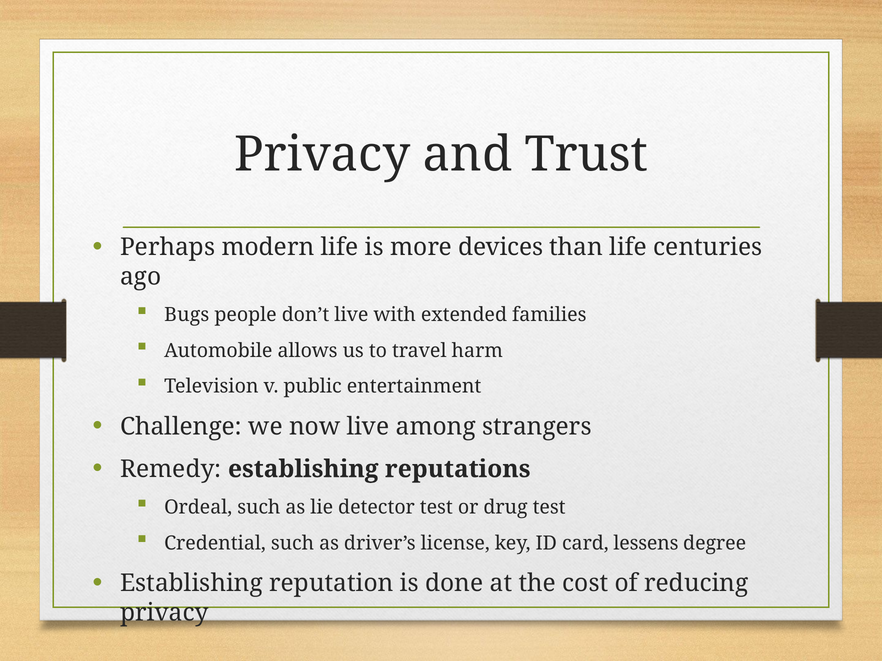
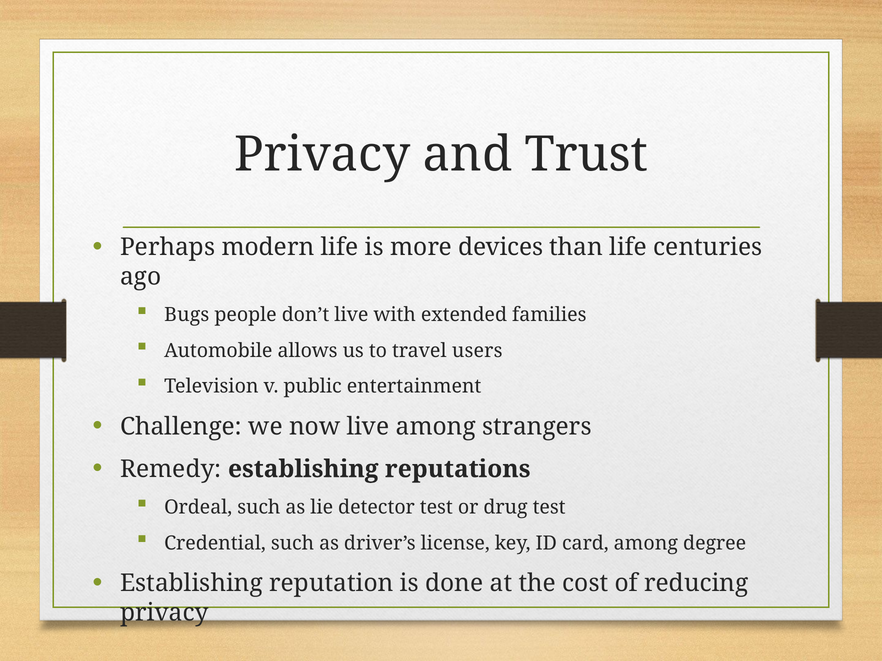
harm: harm -> users
card lessens: lessens -> among
